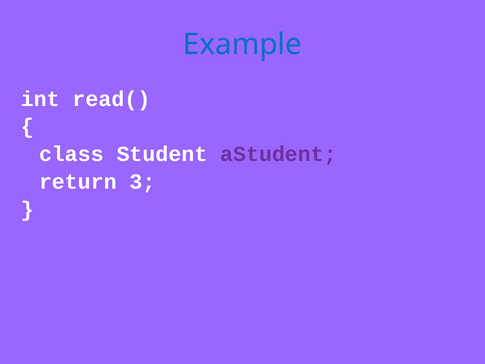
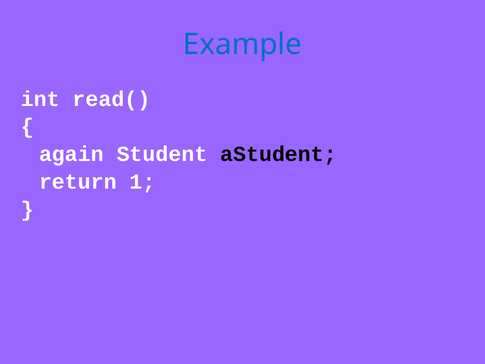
class: class -> again
aStudent colour: purple -> black
3: 3 -> 1
